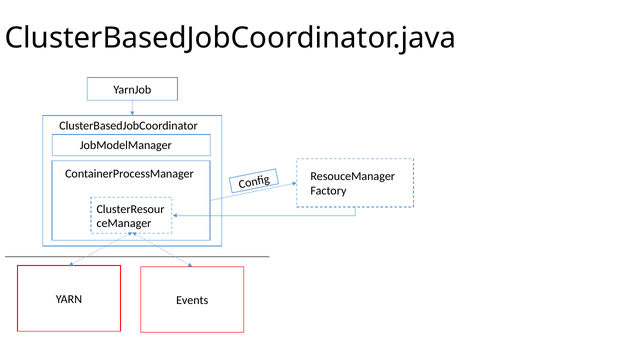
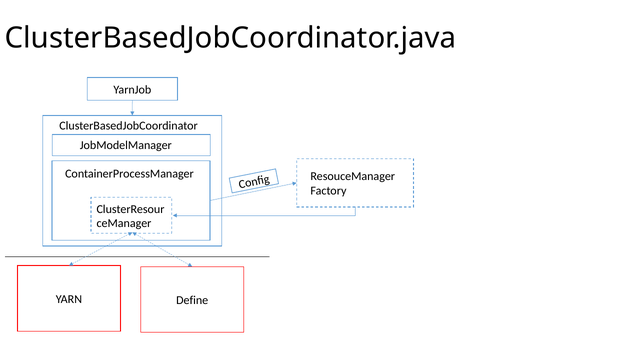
Events: Events -> Define
